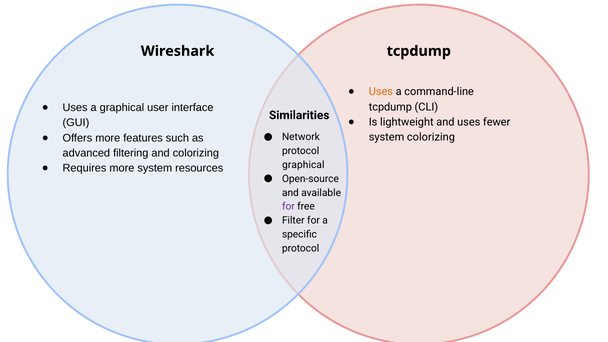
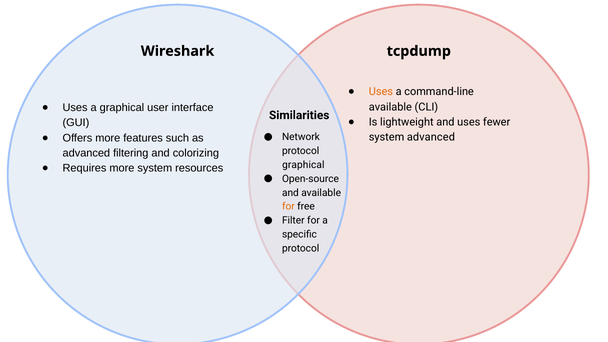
tcpdump at (390, 107): tcpdump -> available
system colorizing: colorizing -> advanced
for at (288, 207) colour: purple -> orange
